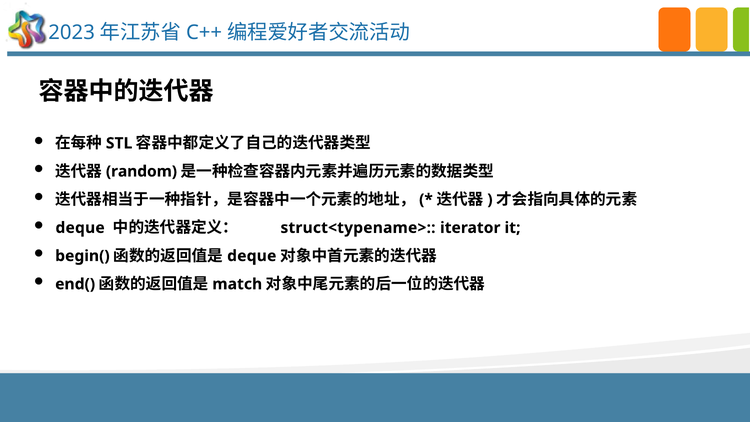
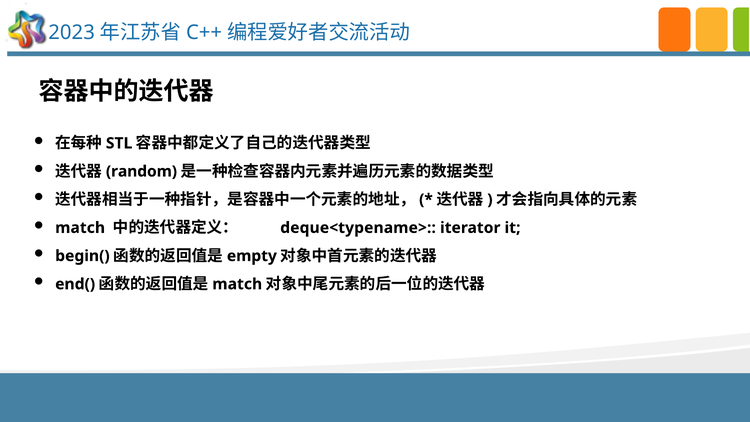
deque at (80, 228): deque -> match
struct<typename>: struct<typename> -> deque<typename>
deque at (252, 256): deque -> empty
